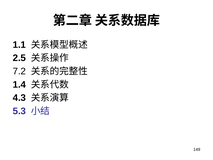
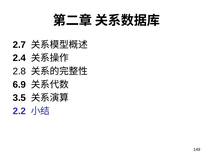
1.1: 1.1 -> 2.7
2.5: 2.5 -> 2.4
7.2: 7.2 -> 2.8
1.4: 1.4 -> 6.9
4.3: 4.3 -> 3.5
5.3: 5.3 -> 2.2
